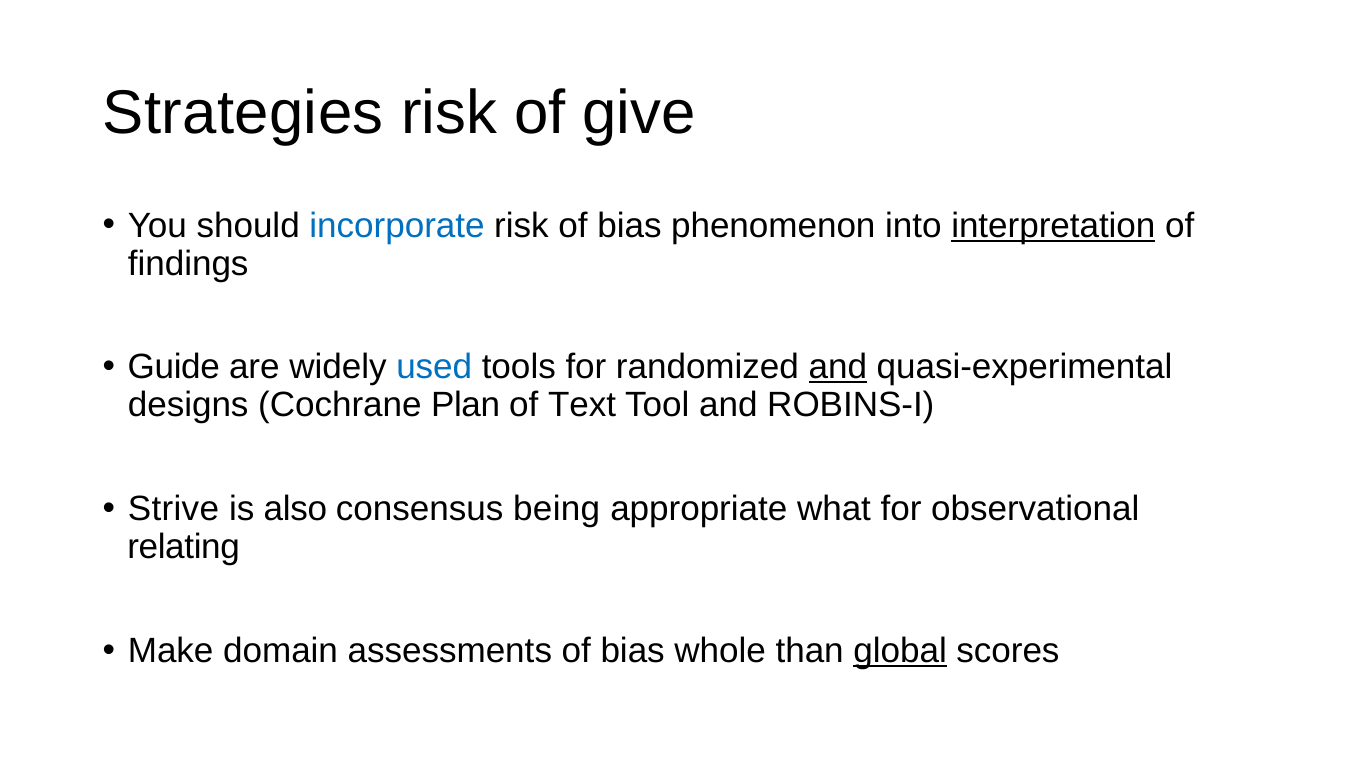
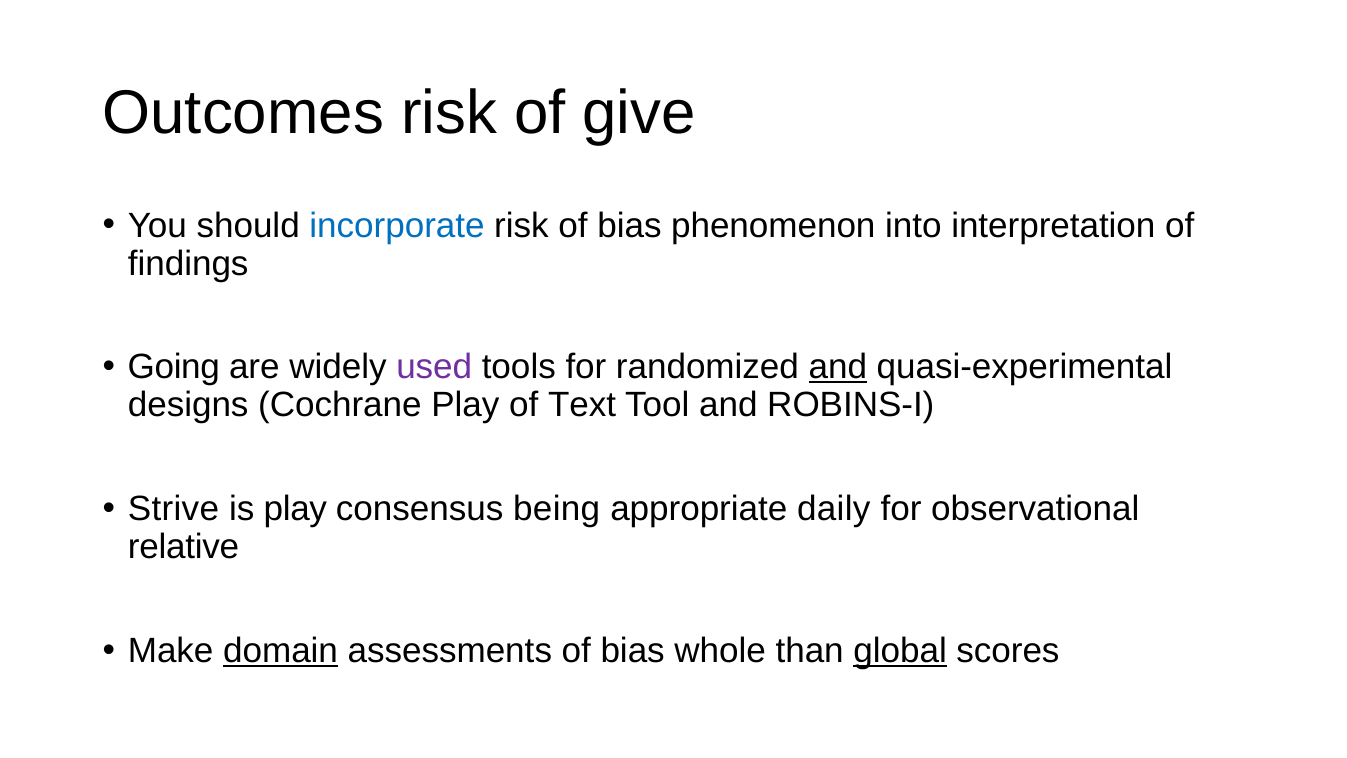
Strategies: Strategies -> Outcomes
interpretation underline: present -> none
Guide: Guide -> Going
used colour: blue -> purple
Cochrane Plan: Plan -> Play
is also: also -> play
what: what -> daily
relating: relating -> relative
domain underline: none -> present
